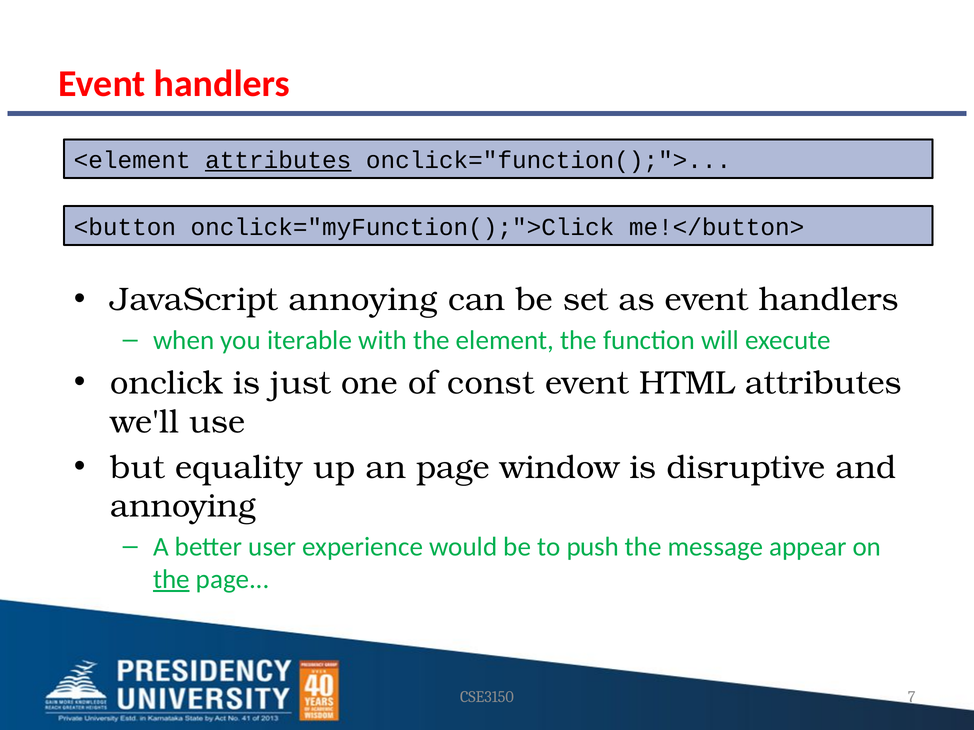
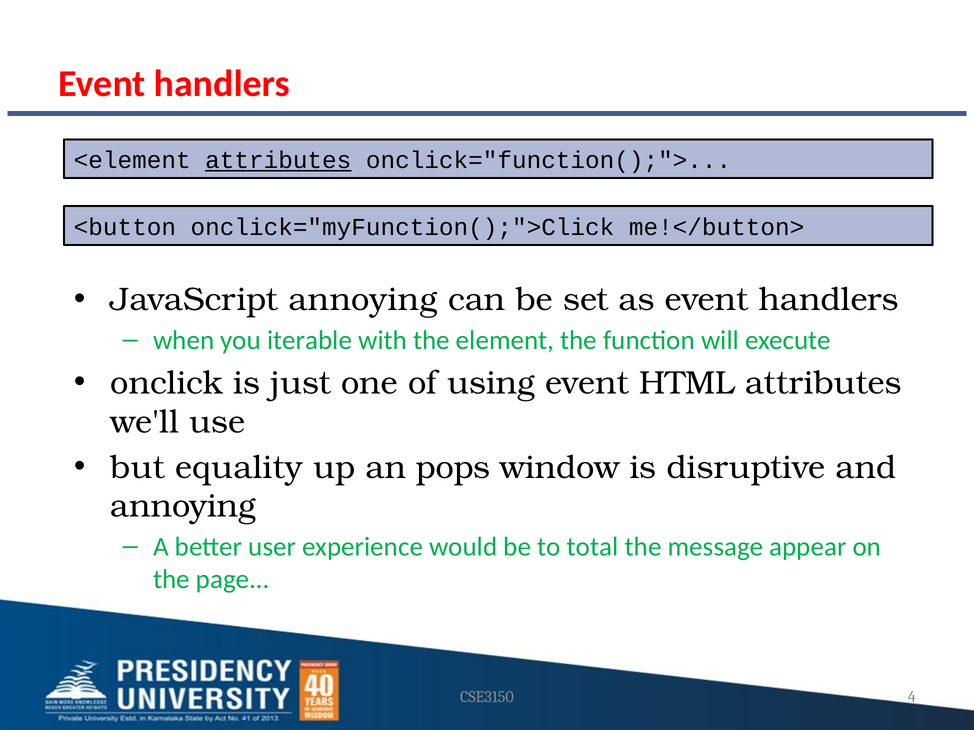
const: const -> using
an page: page -> pops
push: push -> total
the at (171, 580) underline: present -> none
7: 7 -> 4
